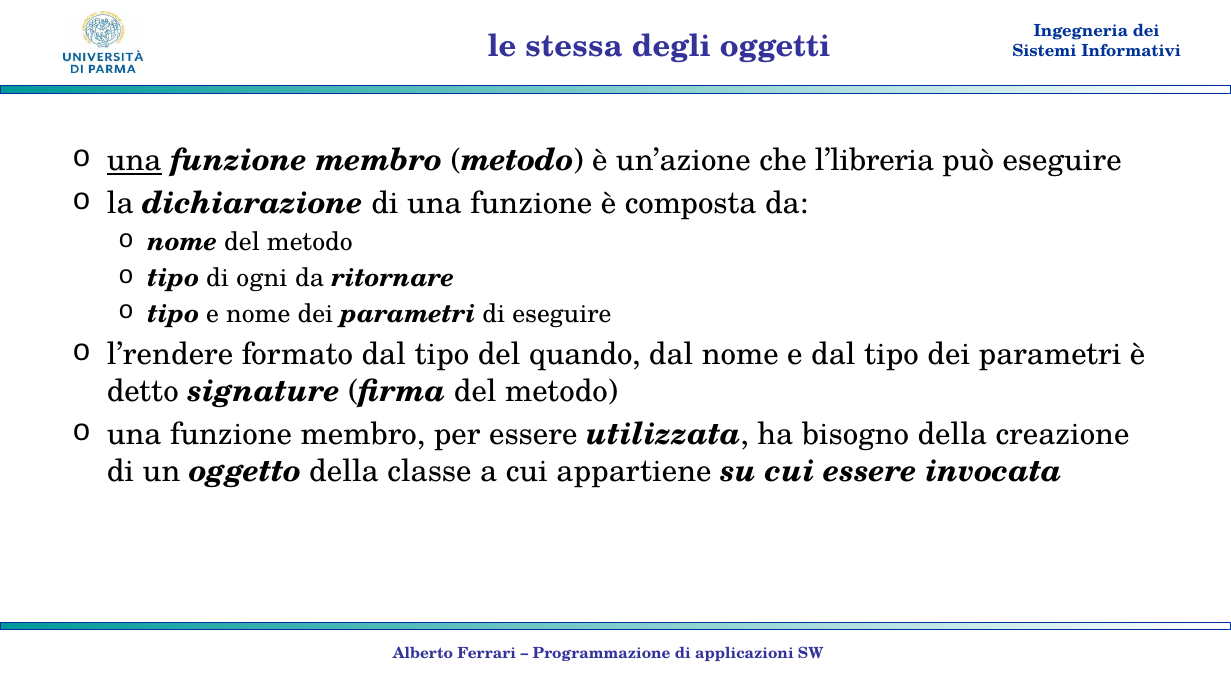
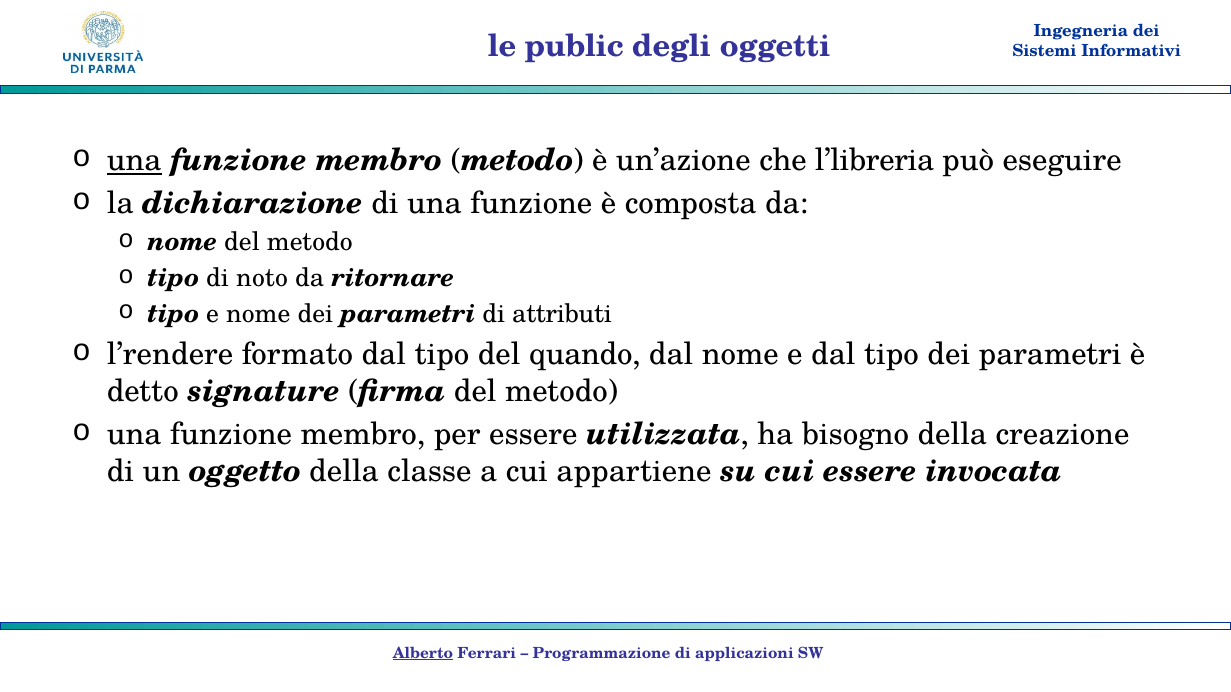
stessa: stessa -> public
ogni: ogni -> noto
di eseguire: eseguire -> attributi
Alberto underline: none -> present
